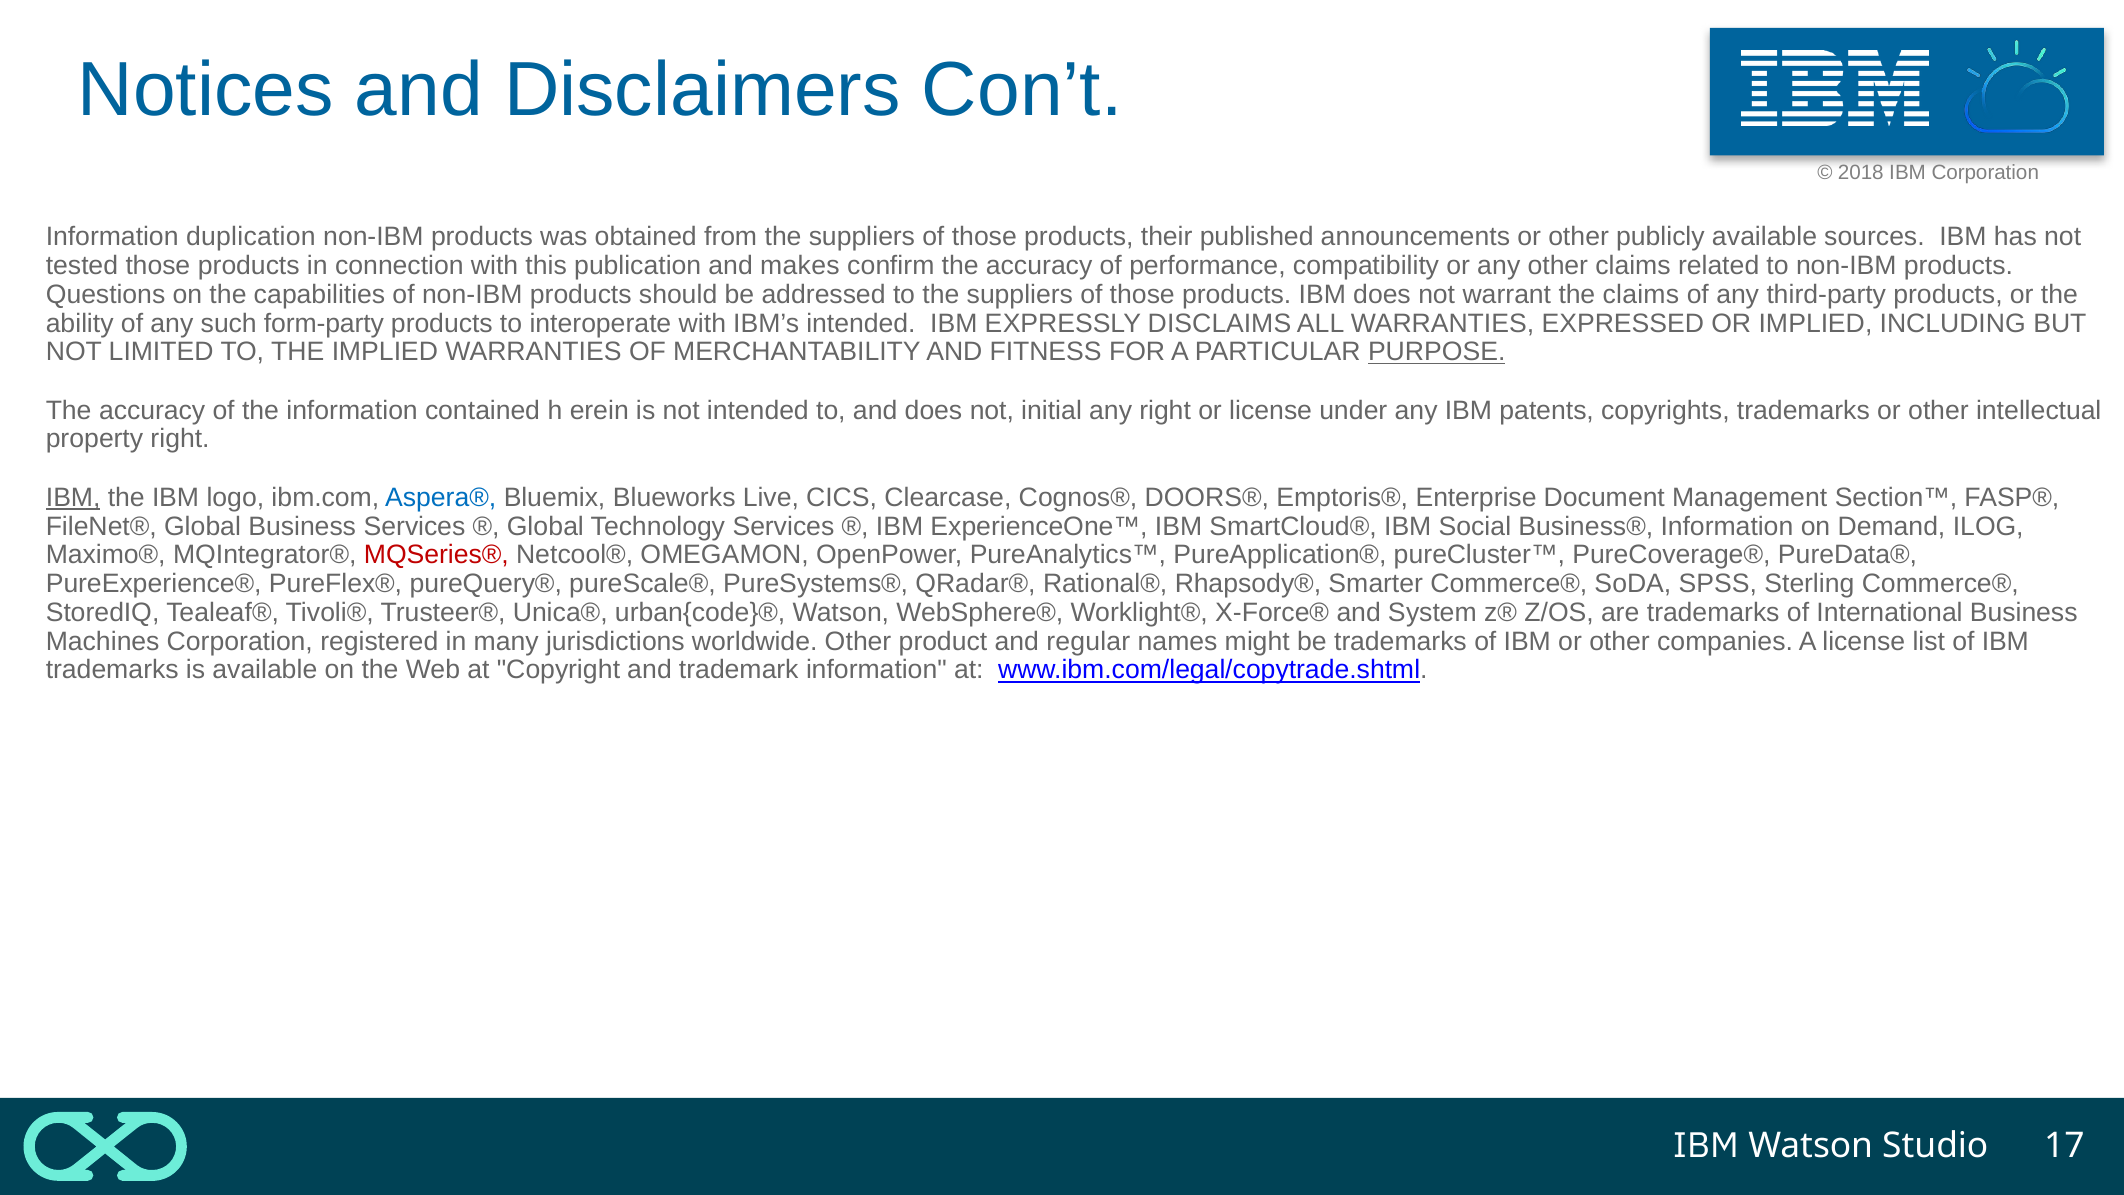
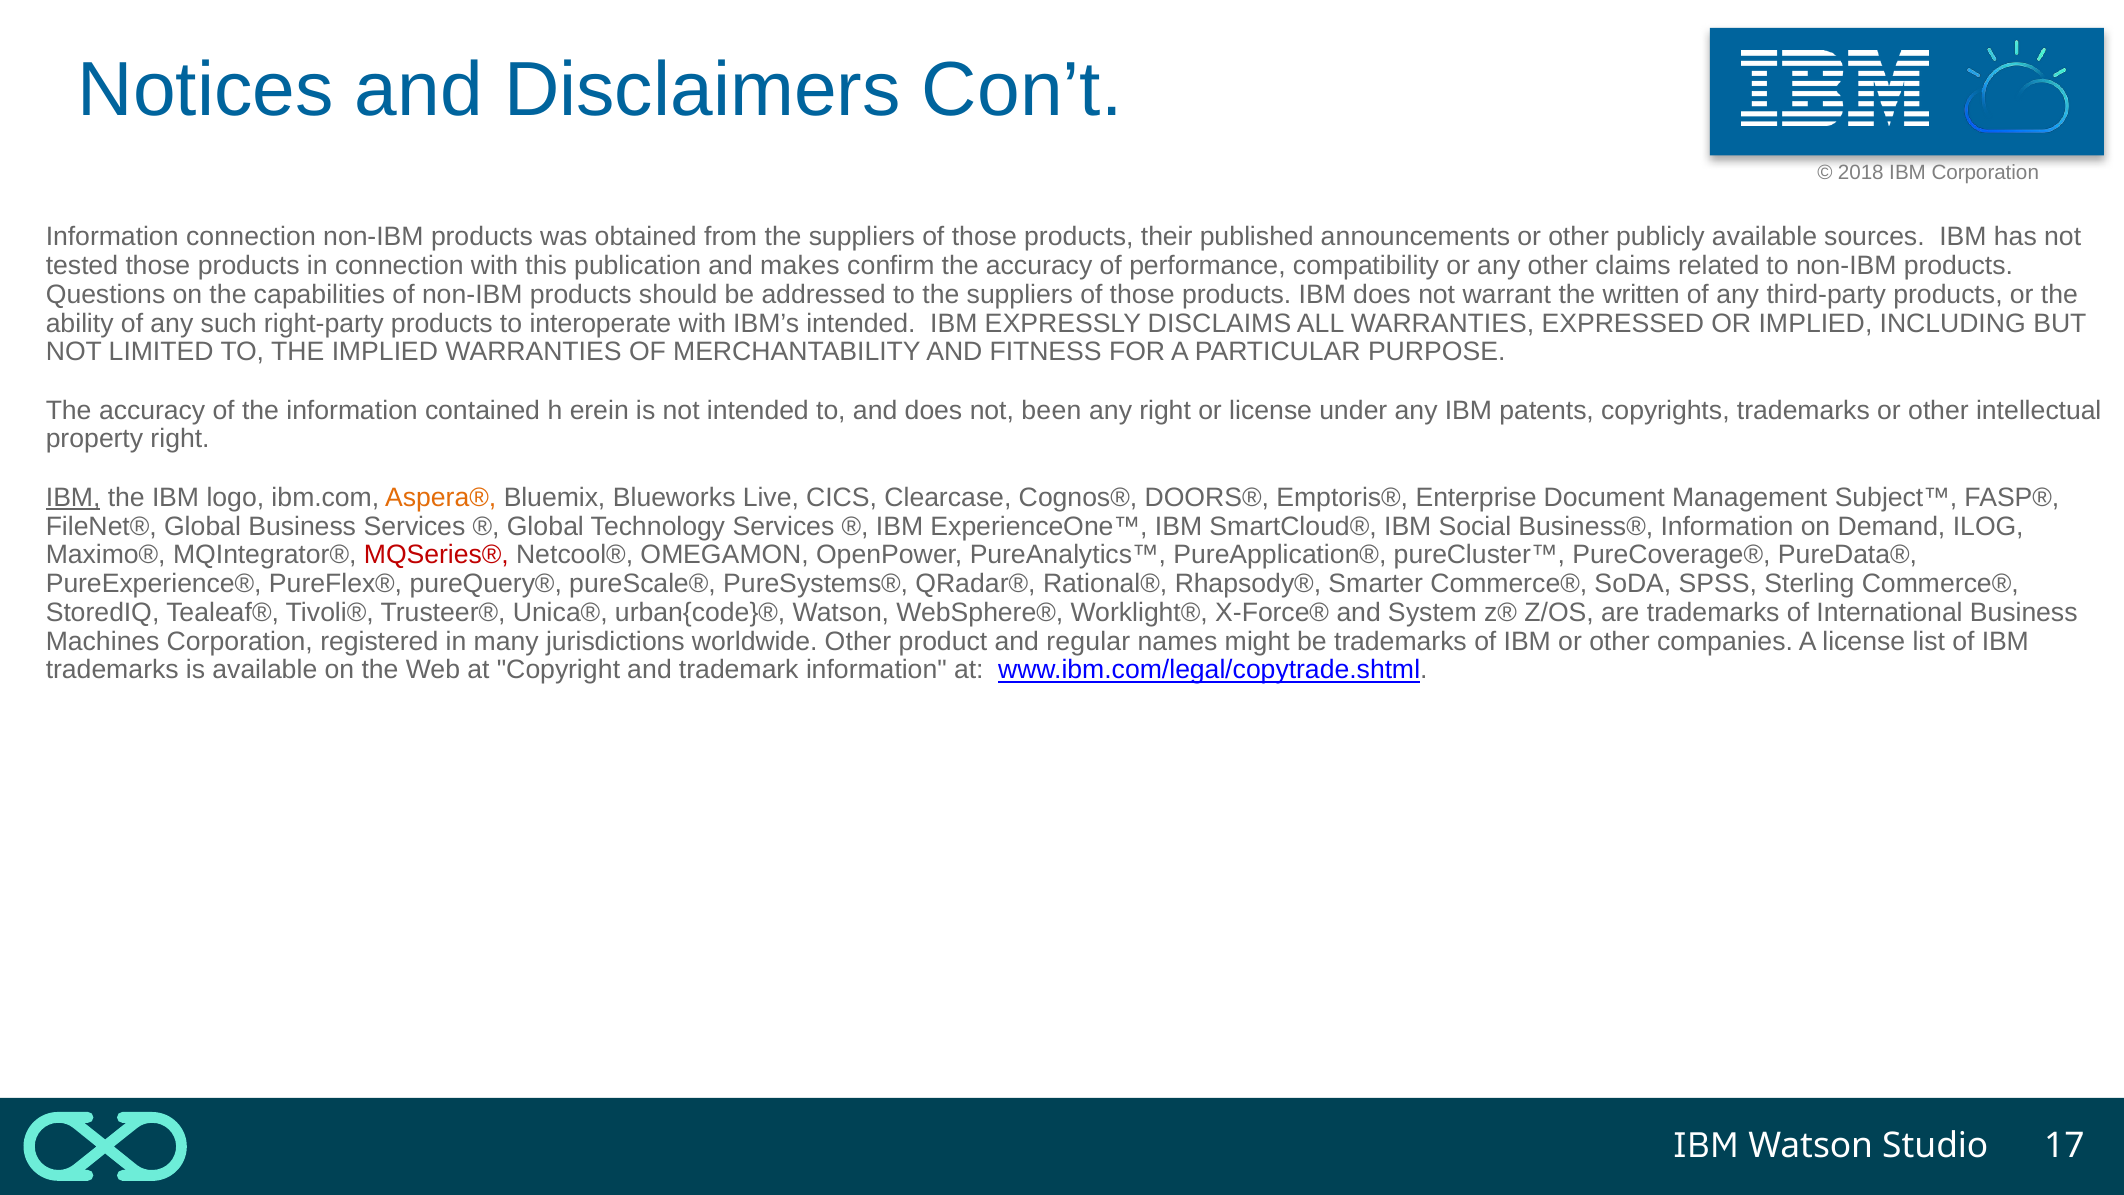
Information duplication: duplication -> connection
the claims: claims -> written
form-party: form-party -> right-party
PURPOSE underline: present -> none
initial: initial -> been
Aspera® colour: blue -> orange
Section™: Section™ -> Subject™
